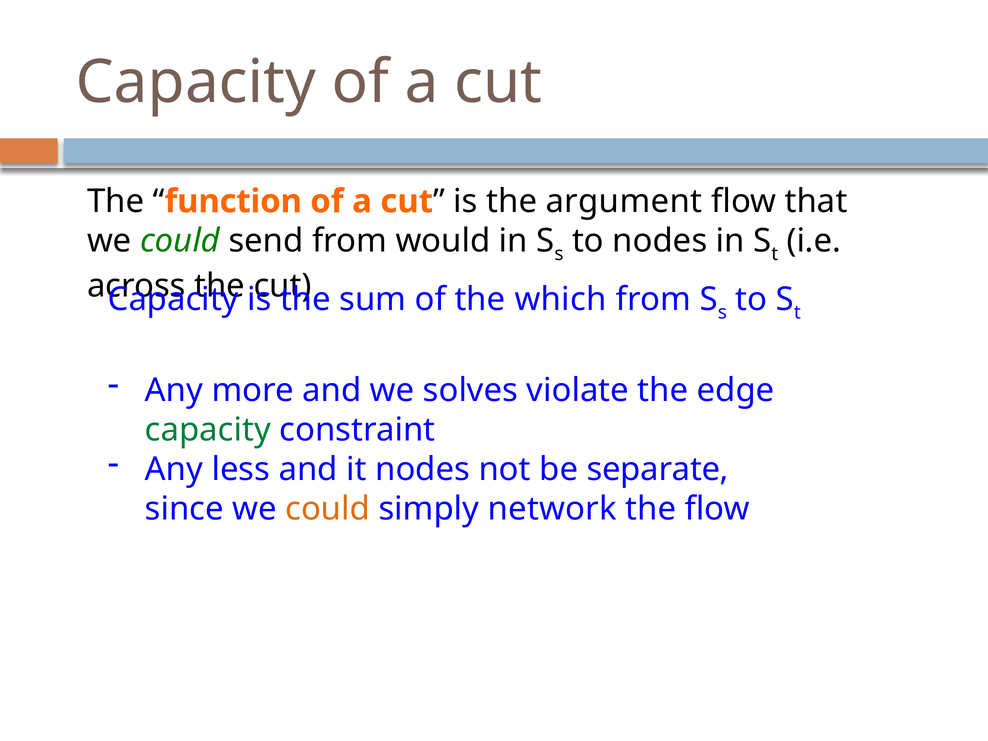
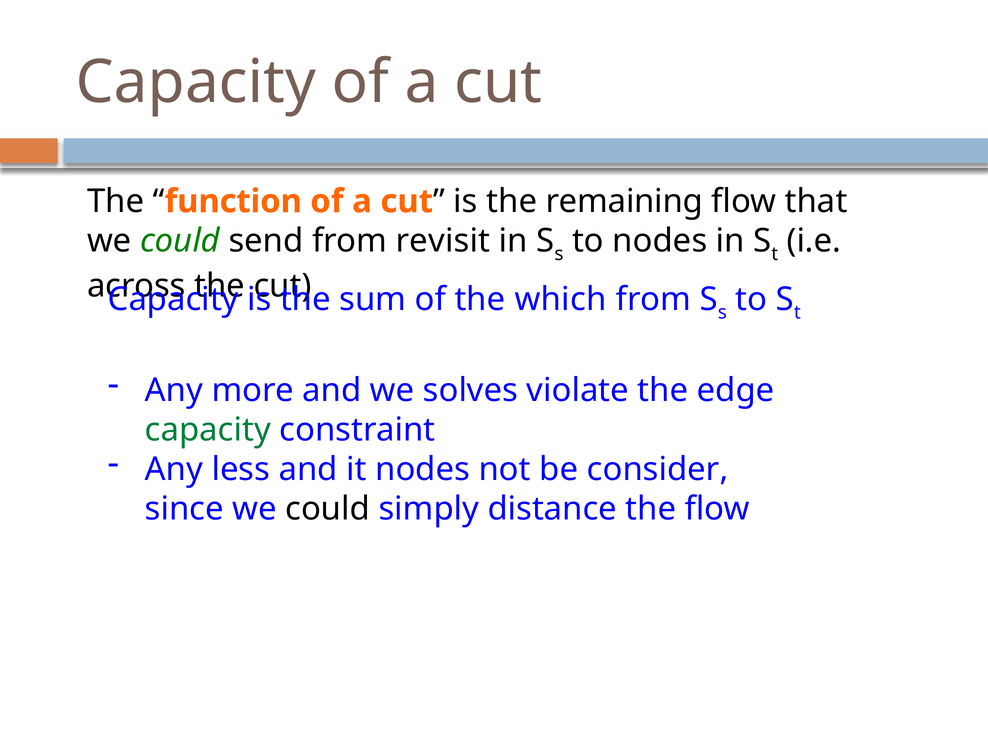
argument: argument -> remaining
would: would -> revisit
separate: separate -> consider
could at (328, 509) colour: orange -> black
network: network -> distance
